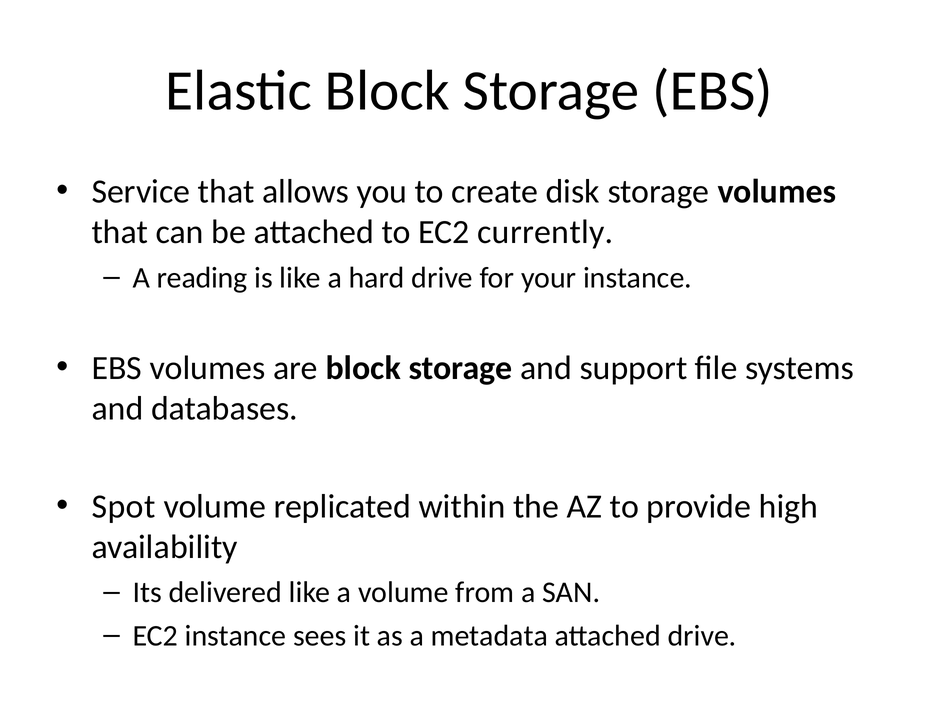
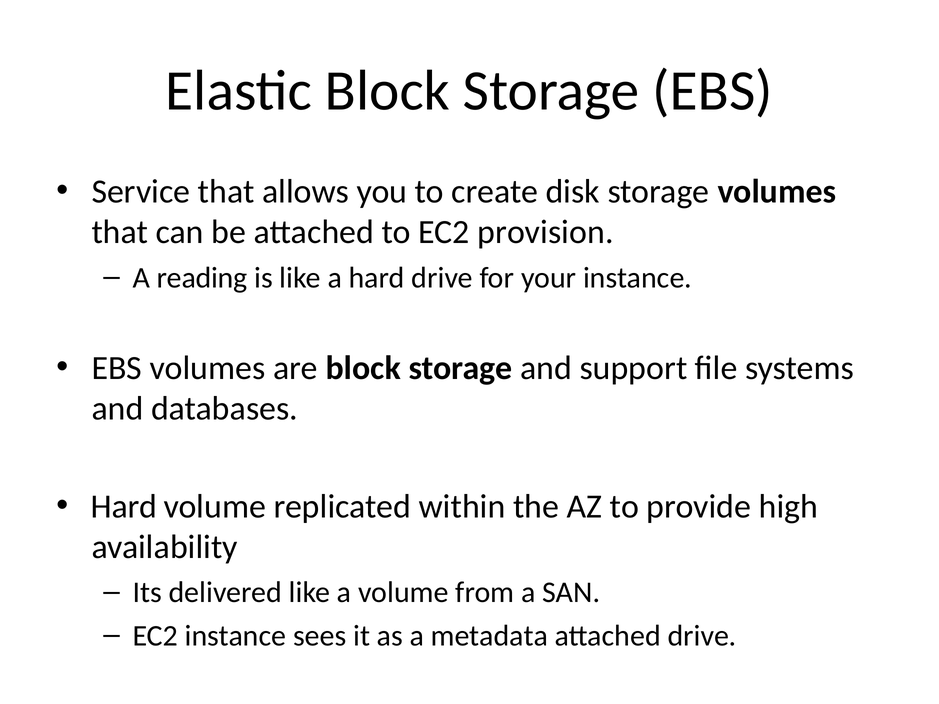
currently: currently -> provision
Spot at (124, 507): Spot -> Hard
